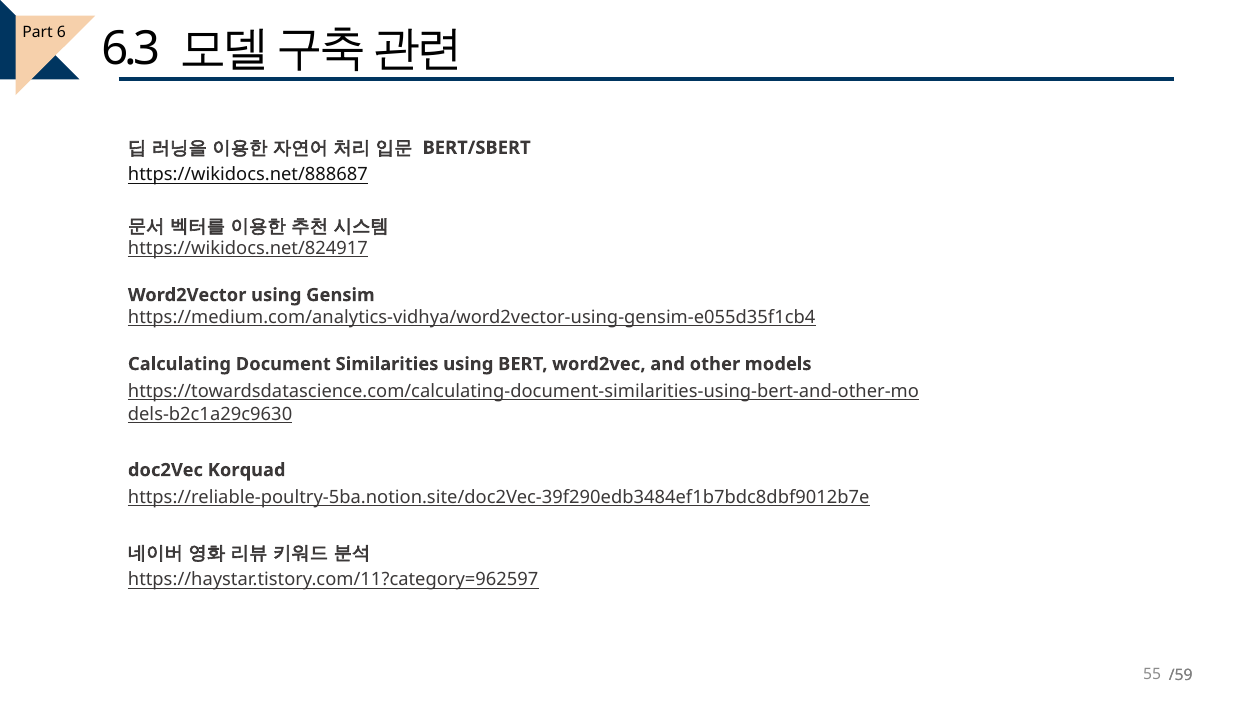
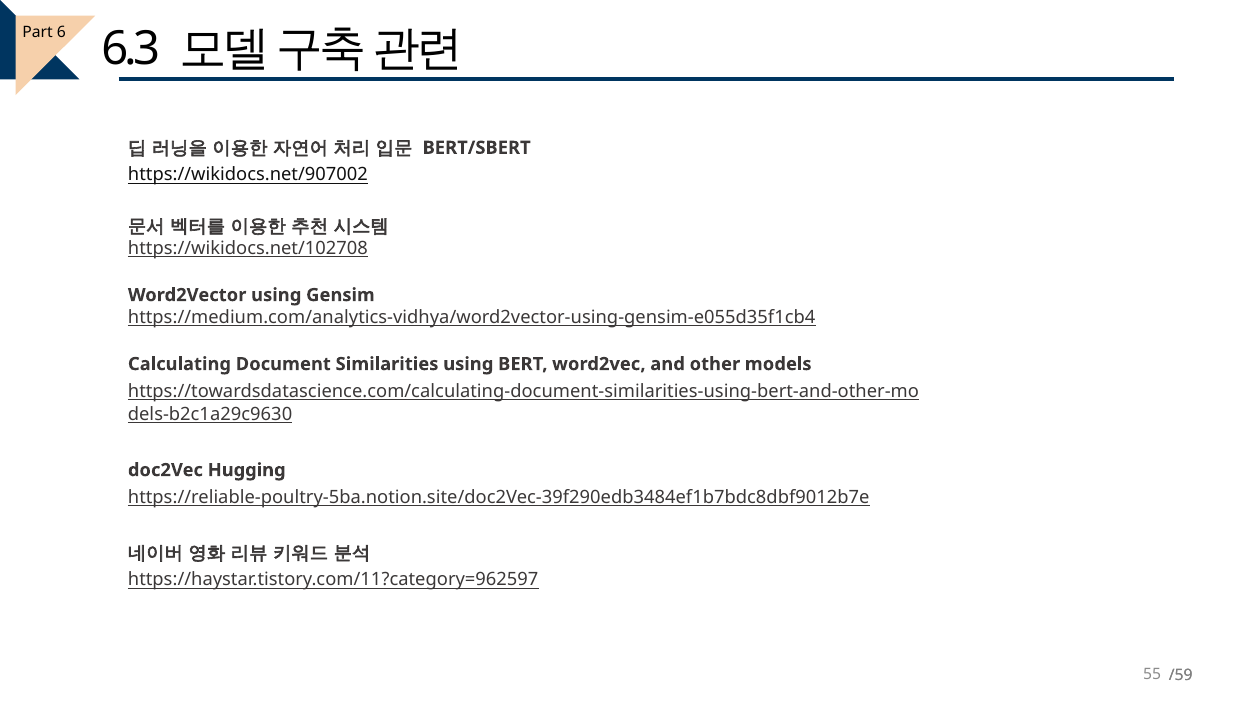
https://wikidocs.net/888687: https://wikidocs.net/888687 -> https://wikidocs.net/907002
https://wikidocs.net/824917: https://wikidocs.net/824917 -> https://wikidocs.net/102708
Korquad: Korquad -> Hugging
